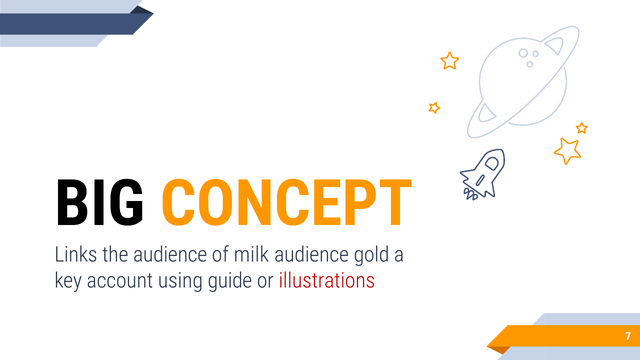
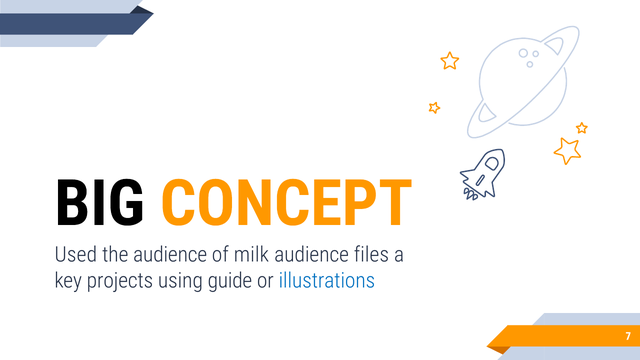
Links: Links -> Used
gold: gold -> files
account: account -> projects
illustrations colour: red -> blue
